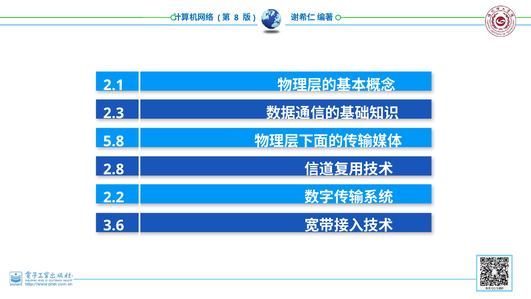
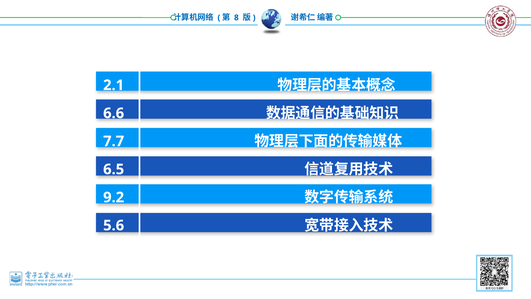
2.3: 2.3 -> 6.6
5.8: 5.8 -> 7.7
2.8: 2.8 -> 6.5
2.2: 2.2 -> 9.2
3.6: 3.6 -> 5.6
